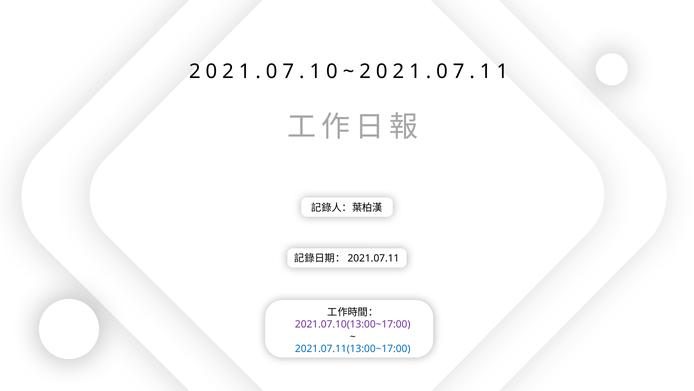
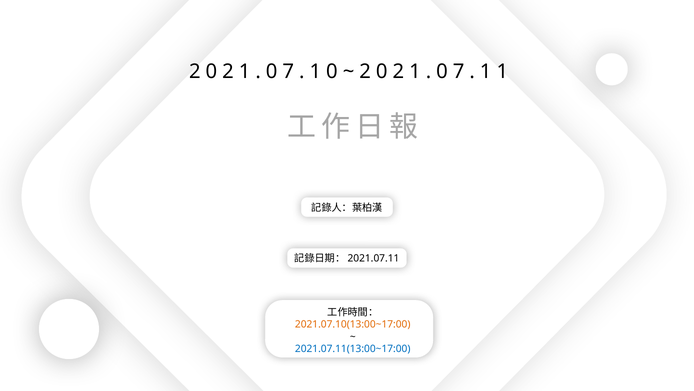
2021.07.10(13:00~17:00 colour: purple -> orange
